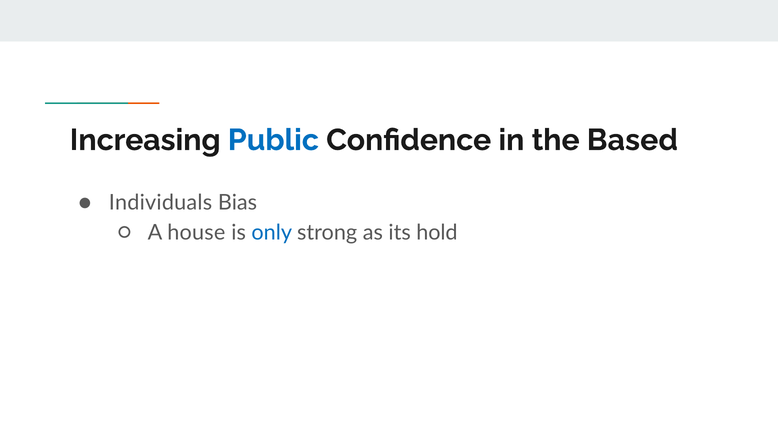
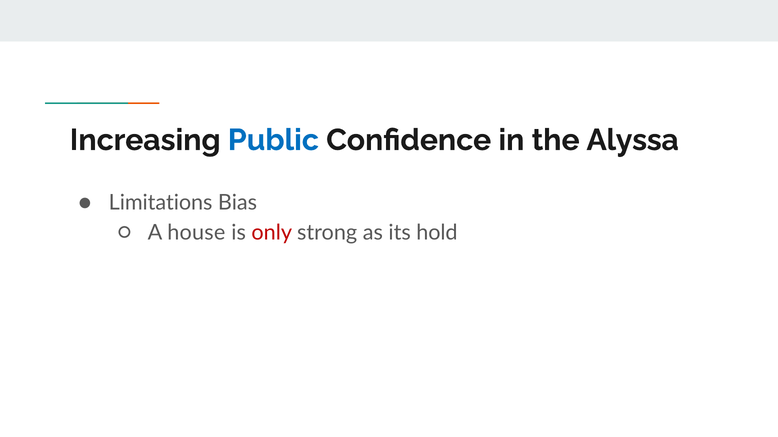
Based: Based -> Alyssa
Individuals: Individuals -> Limitations
only colour: blue -> red
